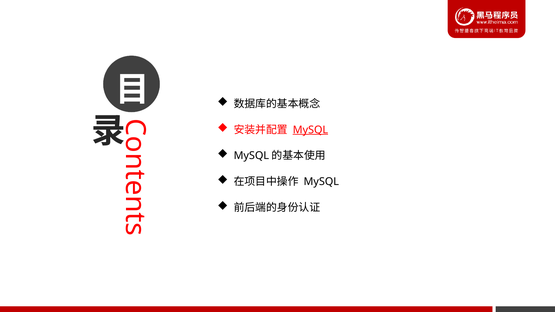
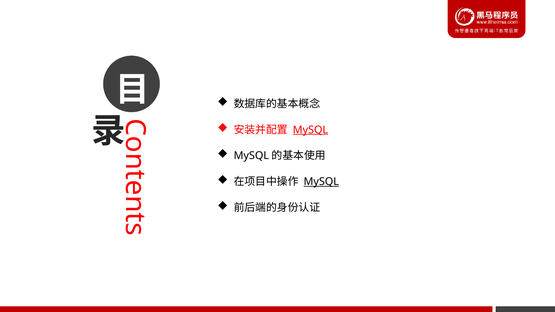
MySQL at (321, 182) underline: none -> present
